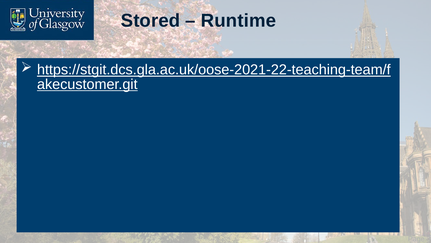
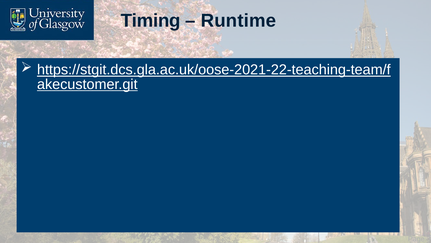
Stored: Stored -> Timing
